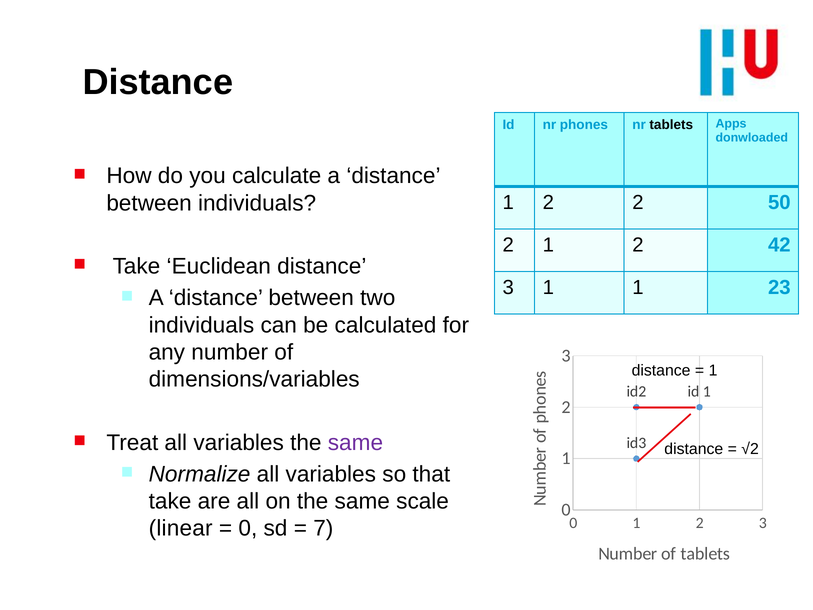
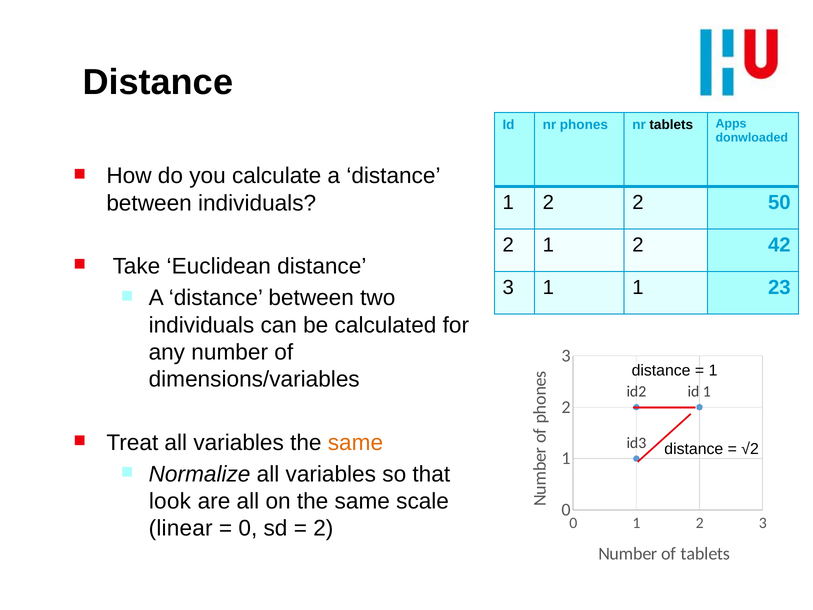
same at (355, 442) colour: purple -> orange
take at (170, 501): take -> look
7 at (323, 528): 7 -> 2
